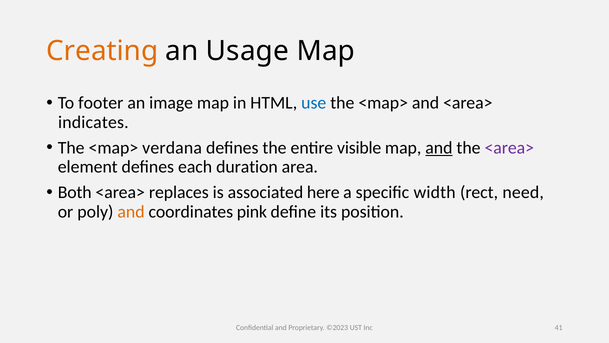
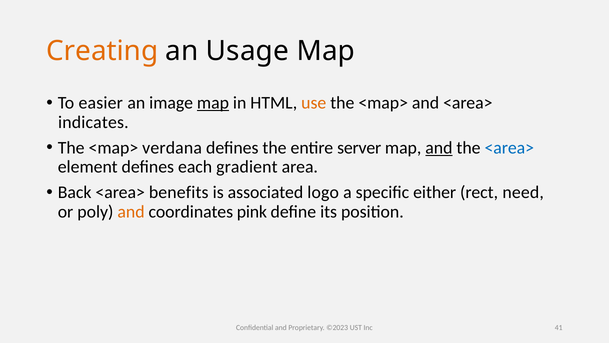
footer: footer -> easier
map at (213, 103) underline: none -> present
use colour: blue -> orange
visible: visible -> server
<area> at (509, 148) colour: purple -> blue
duration: duration -> gradient
Both: Both -> Back
replaces: replaces -> benefits
here: here -> logo
width: width -> either
